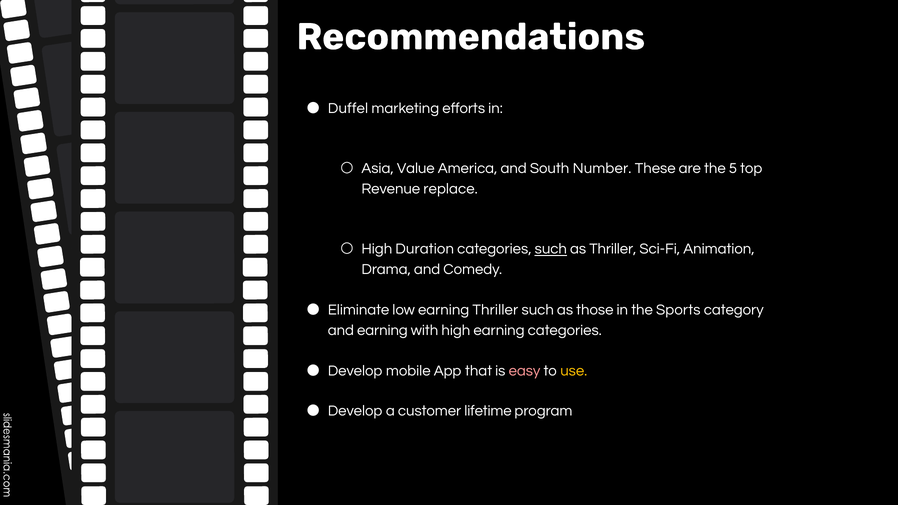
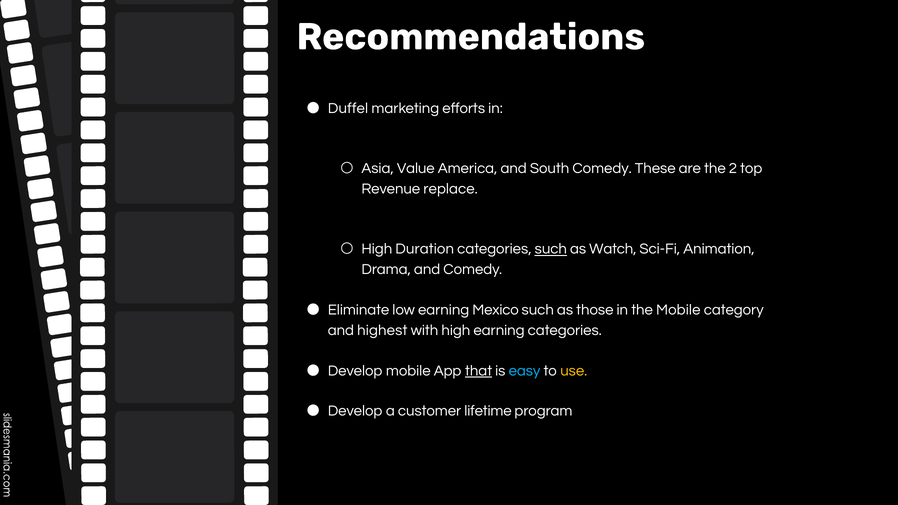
South Number: Number -> Comedy
5: 5 -> 2
as Thriller: Thriller -> Watch
earning Thriller: Thriller -> Mexico
the Sports: Sports -> Mobile
and earning: earning -> highest
that underline: none -> present
easy colour: pink -> light blue
